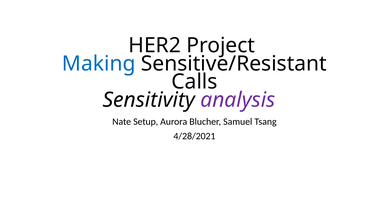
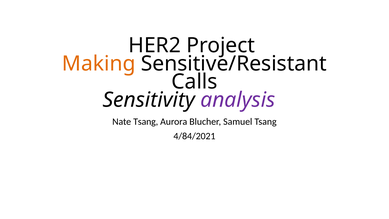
Making colour: blue -> orange
Nate Setup: Setup -> Tsang
4/28/2021: 4/28/2021 -> 4/84/2021
